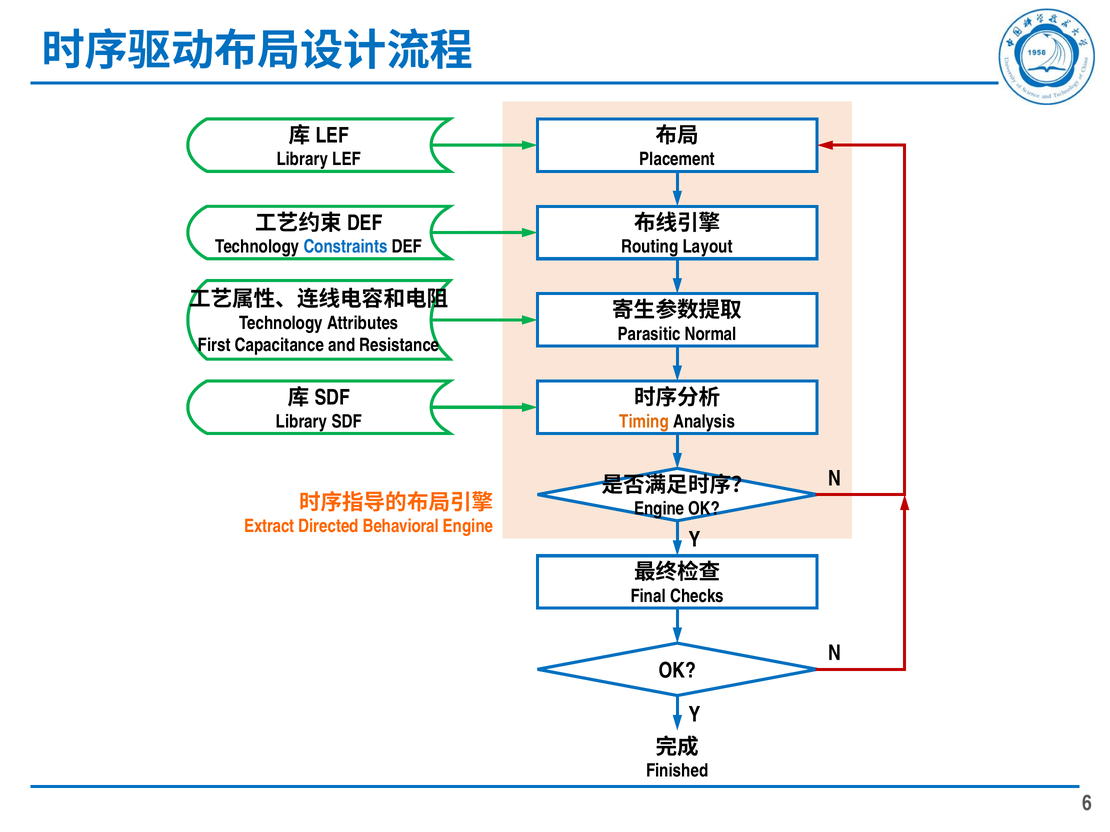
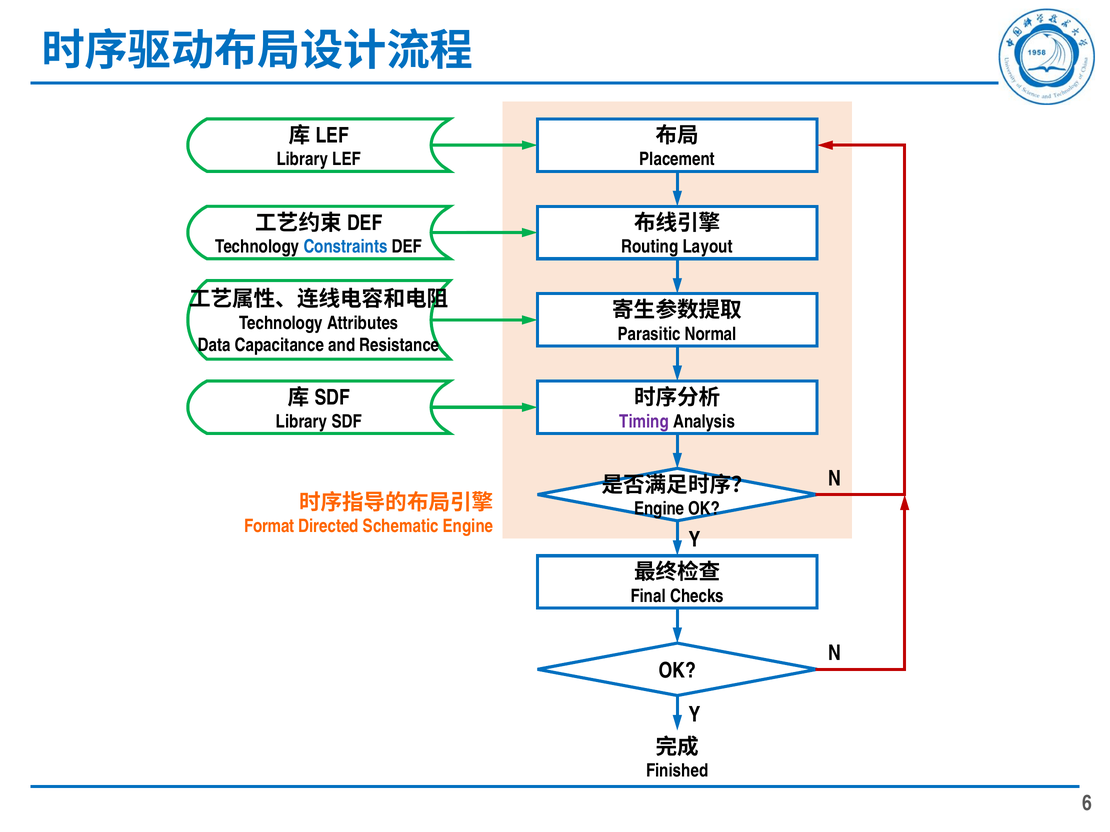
First: First -> Data
Timing colour: orange -> purple
Extract: Extract -> Format
Behavioral: Behavioral -> Schematic
